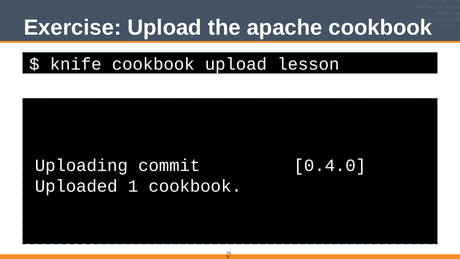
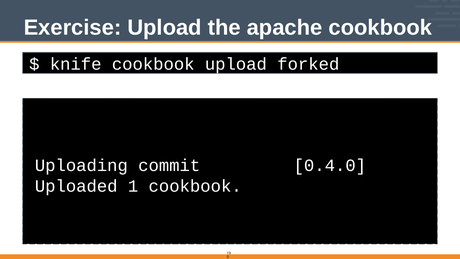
lesson: lesson -> forked
